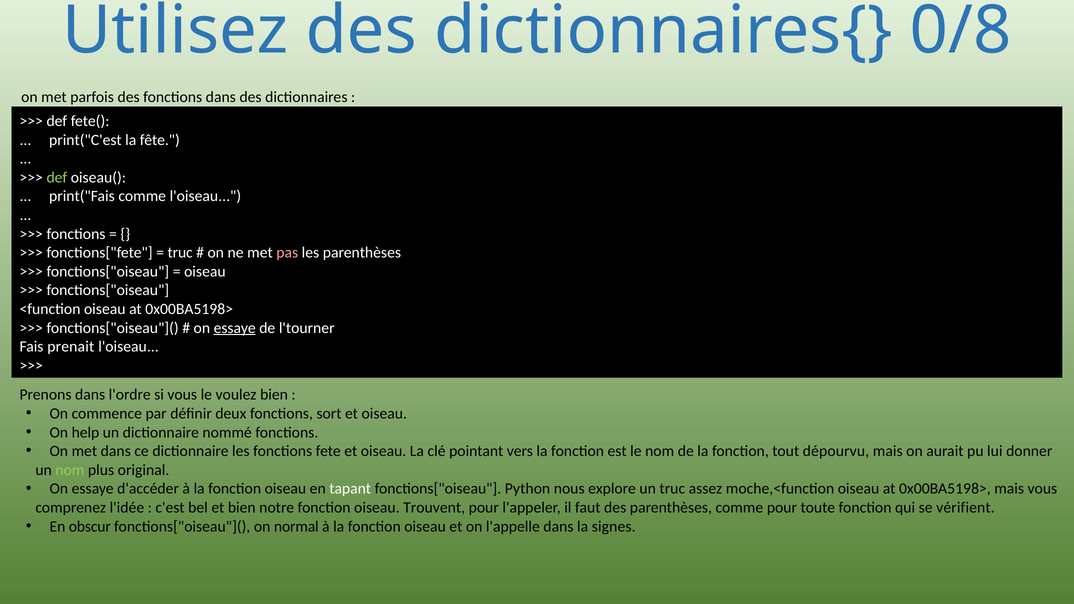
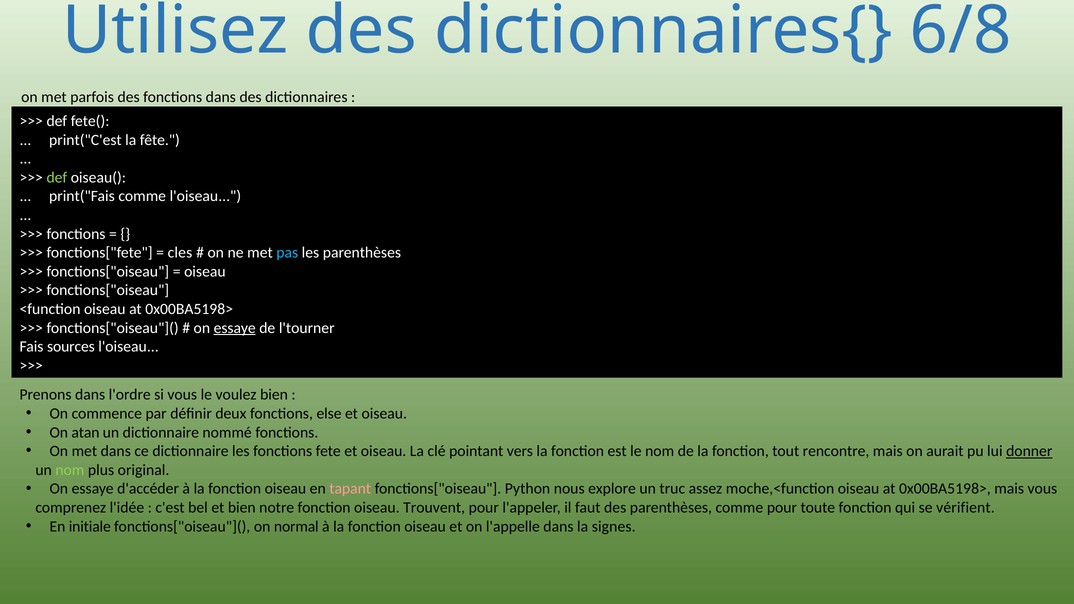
0/8: 0/8 -> 6/8
truc at (180, 253): truc -> cles
pas colour: pink -> light blue
prenait: prenait -> sources
sort: sort -> else
help: help -> atan
dépourvu: dépourvu -> rencontre
donner underline: none -> present
tapant colour: white -> pink
obscur: obscur -> initiale
